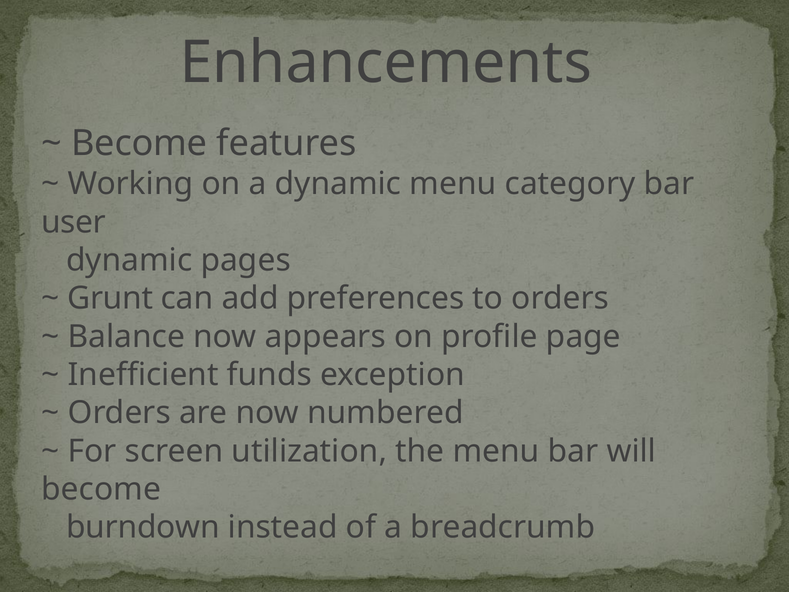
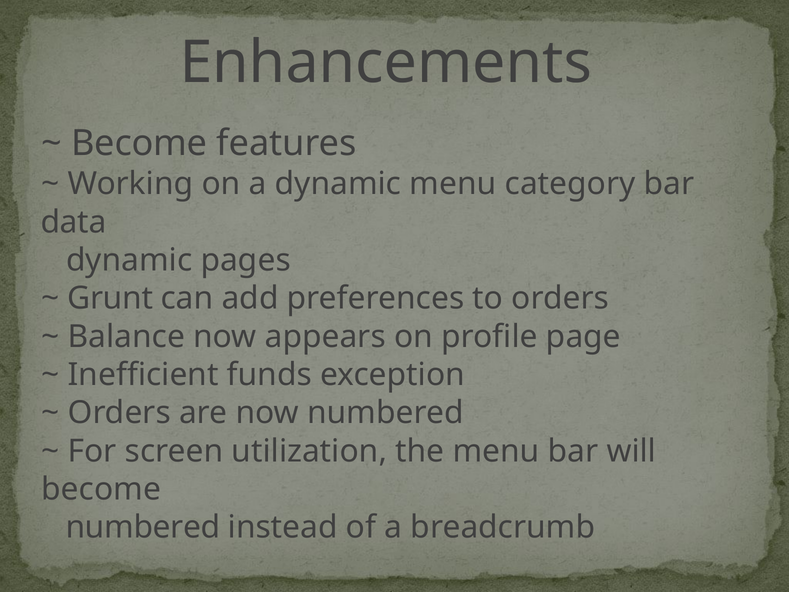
user: user -> data
burndown at (143, 527): burndown -> numbered
